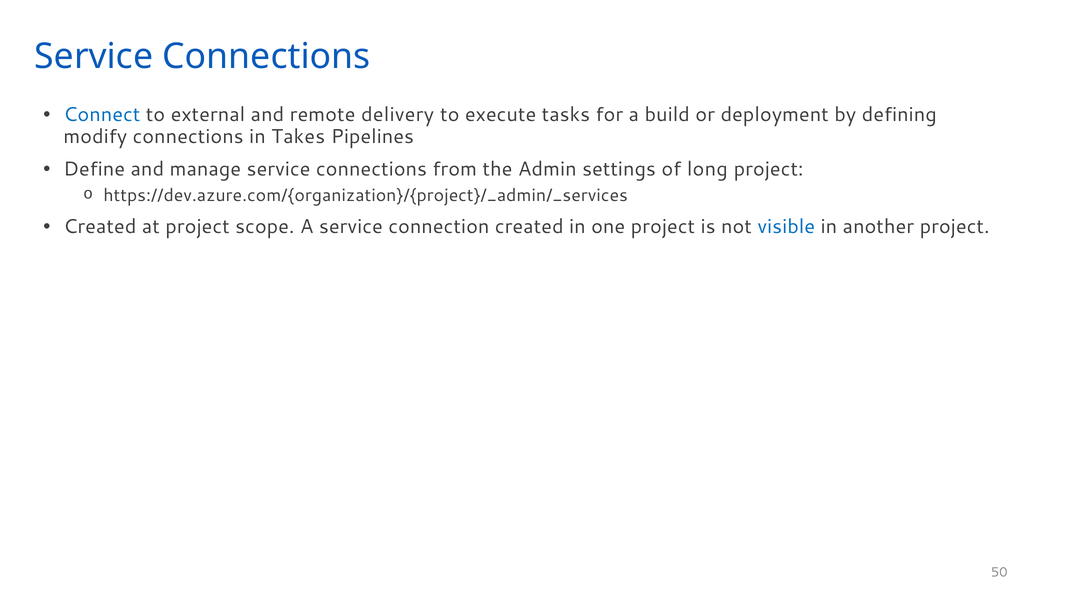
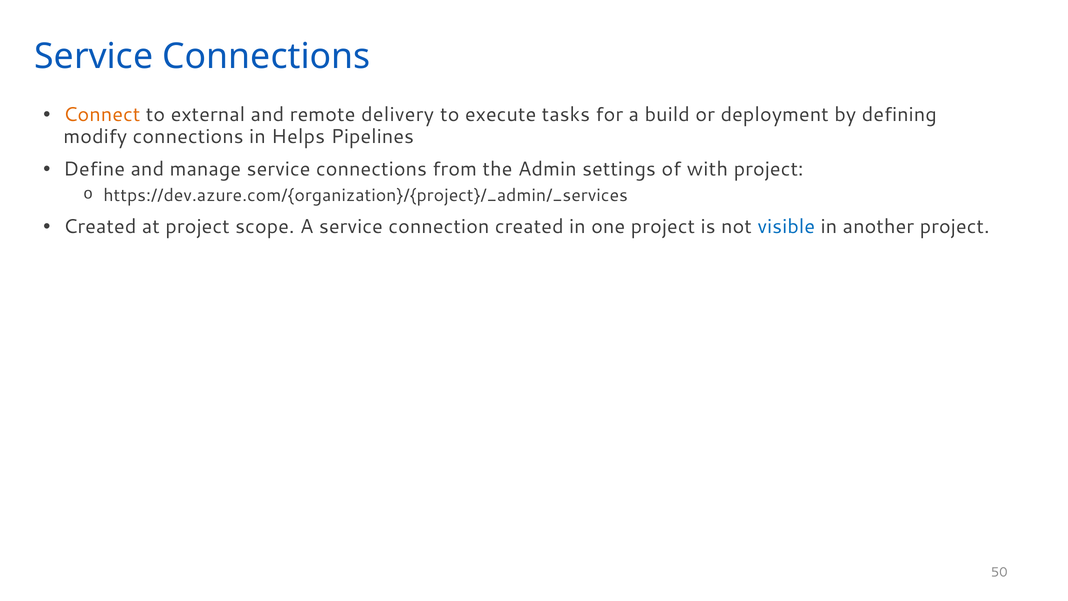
Connect colour: blue -> orange
Takes: Takes -> Helps
long: long -> with
